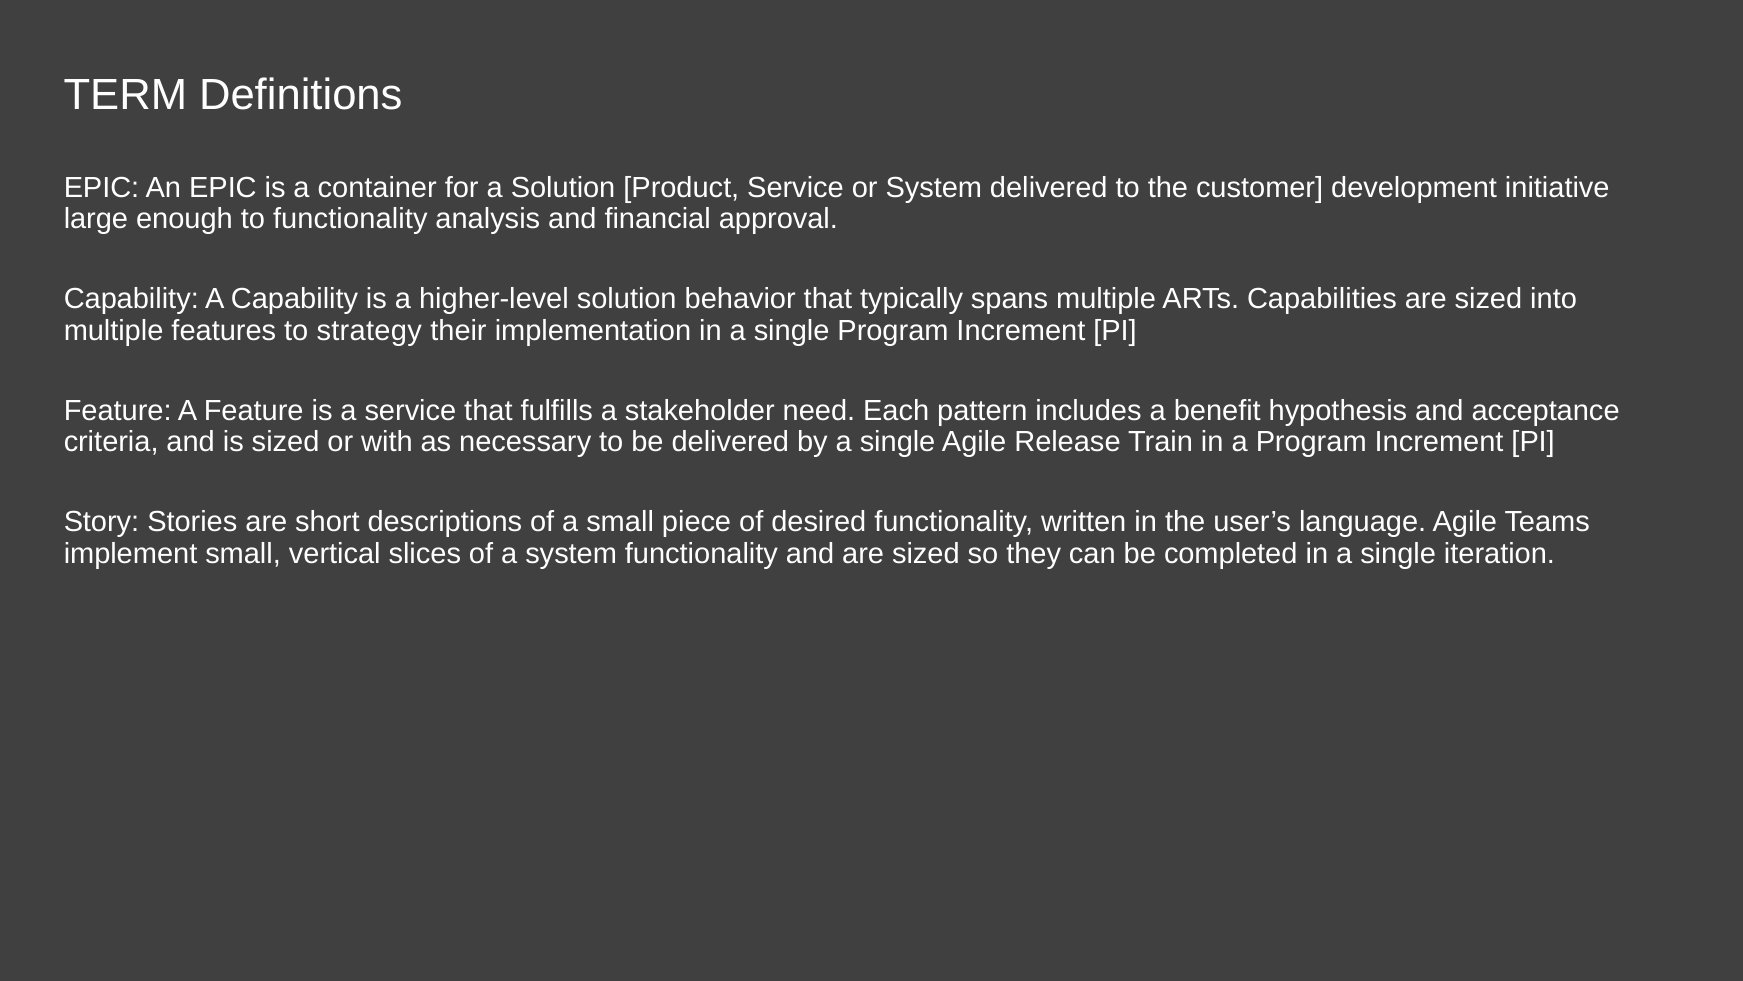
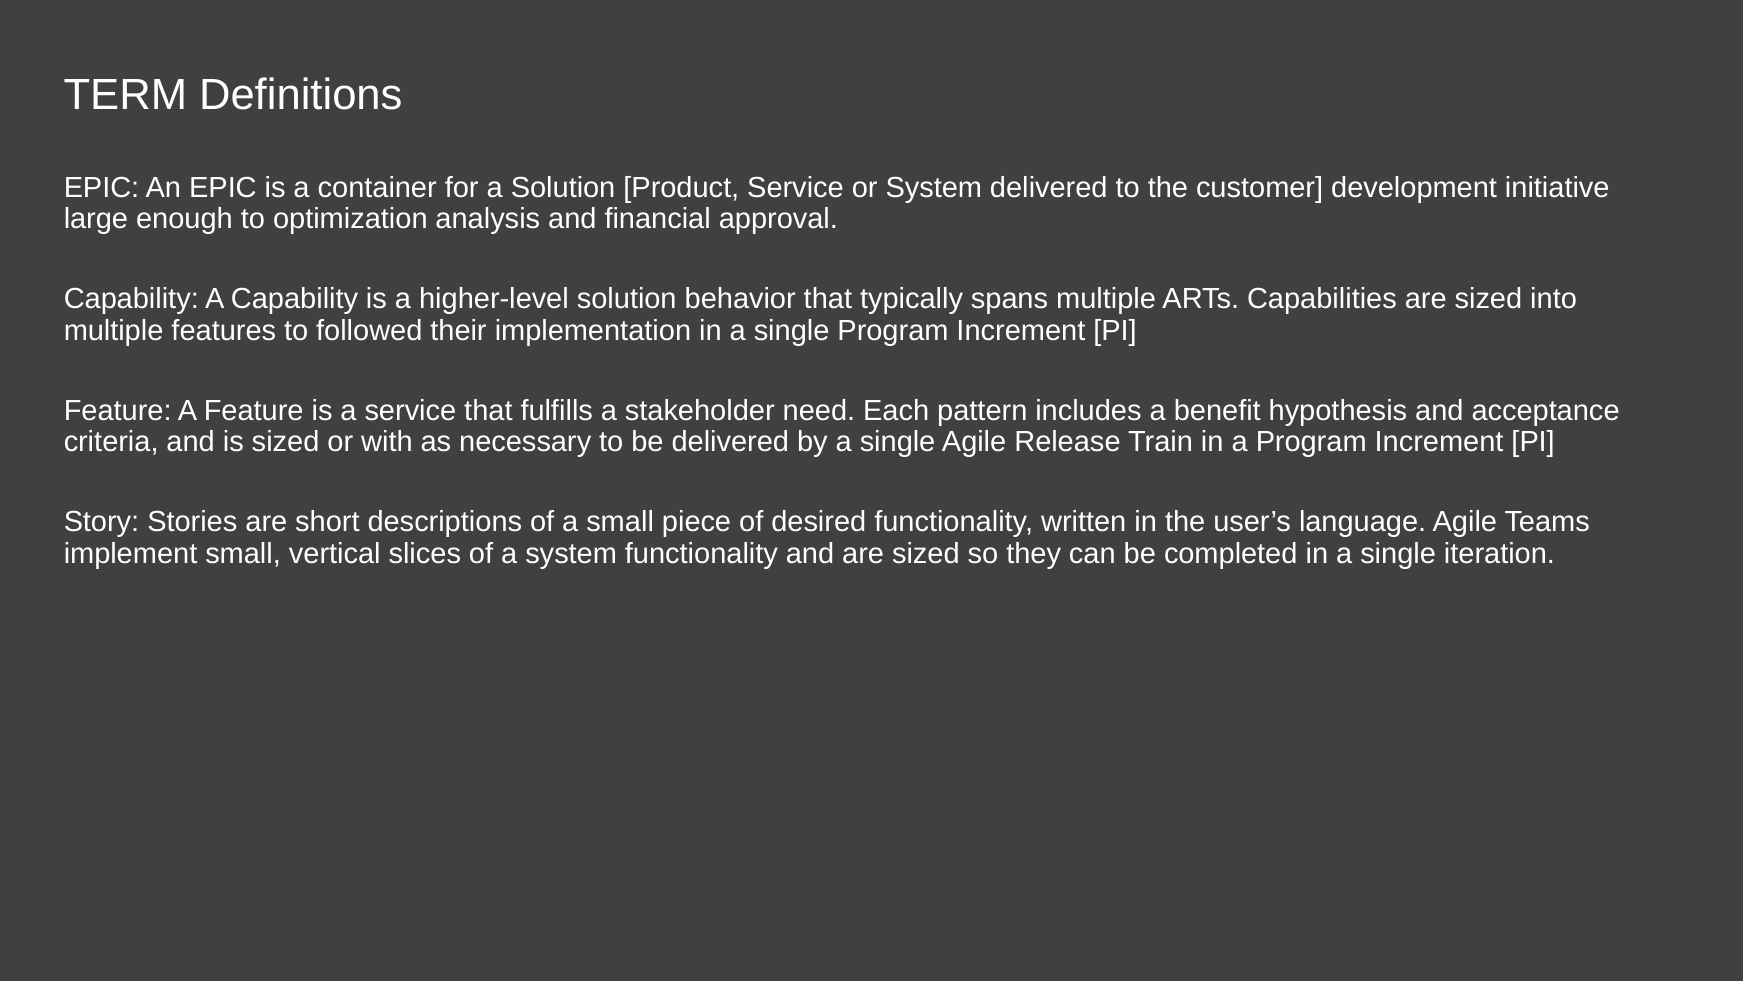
to functionality: functionality -> optimization
strategy: strategy -> followed
